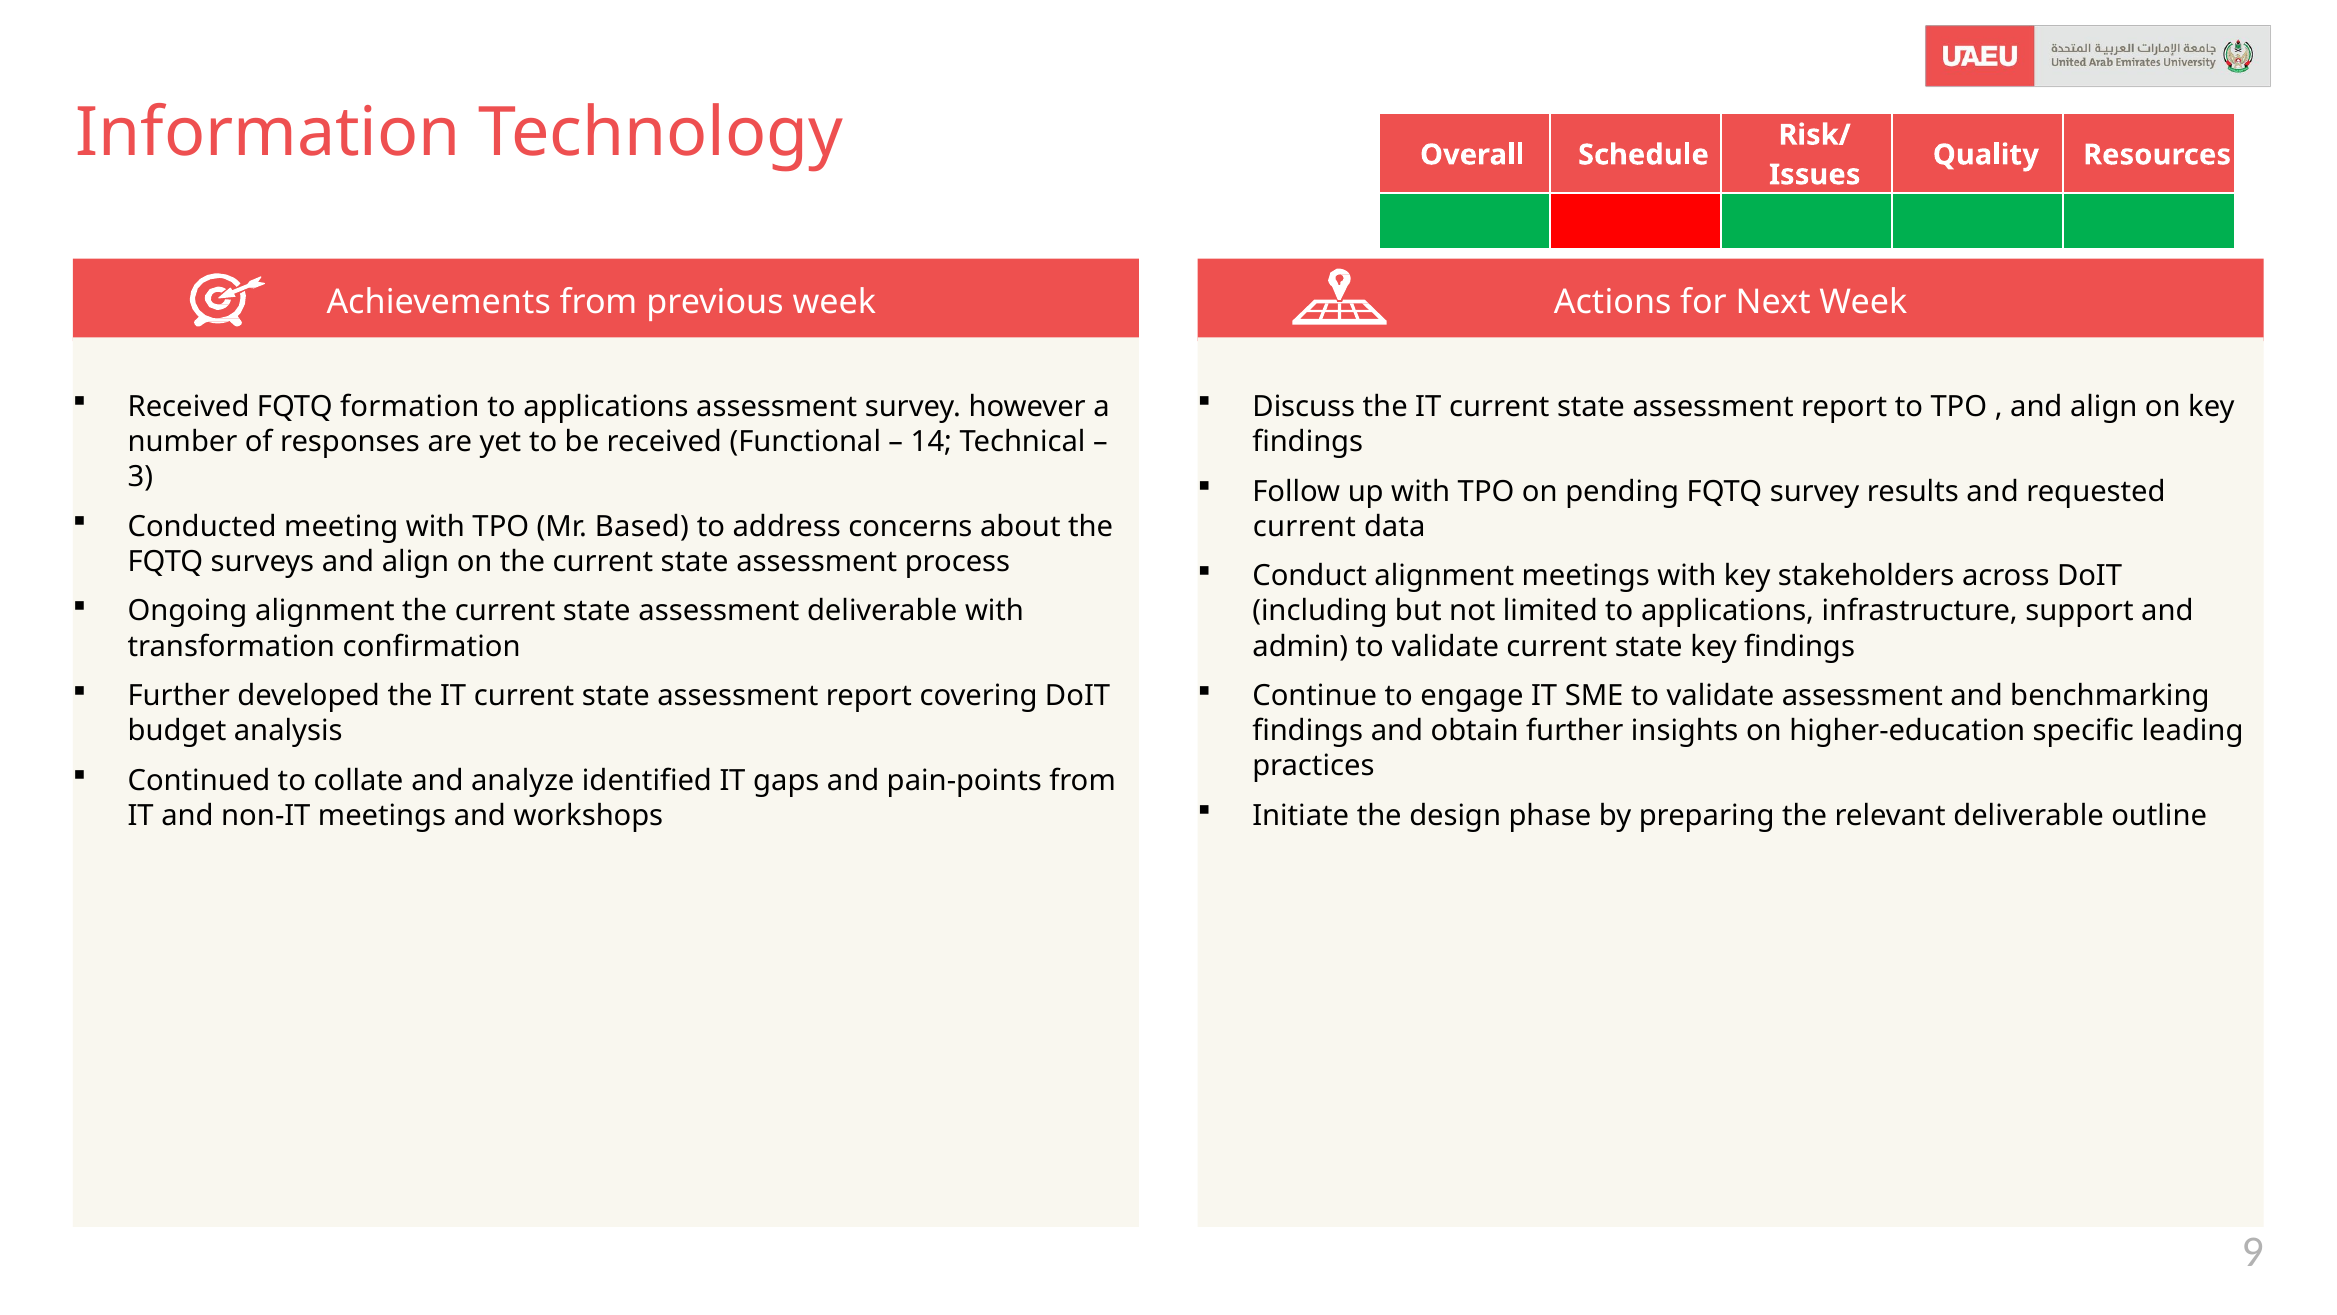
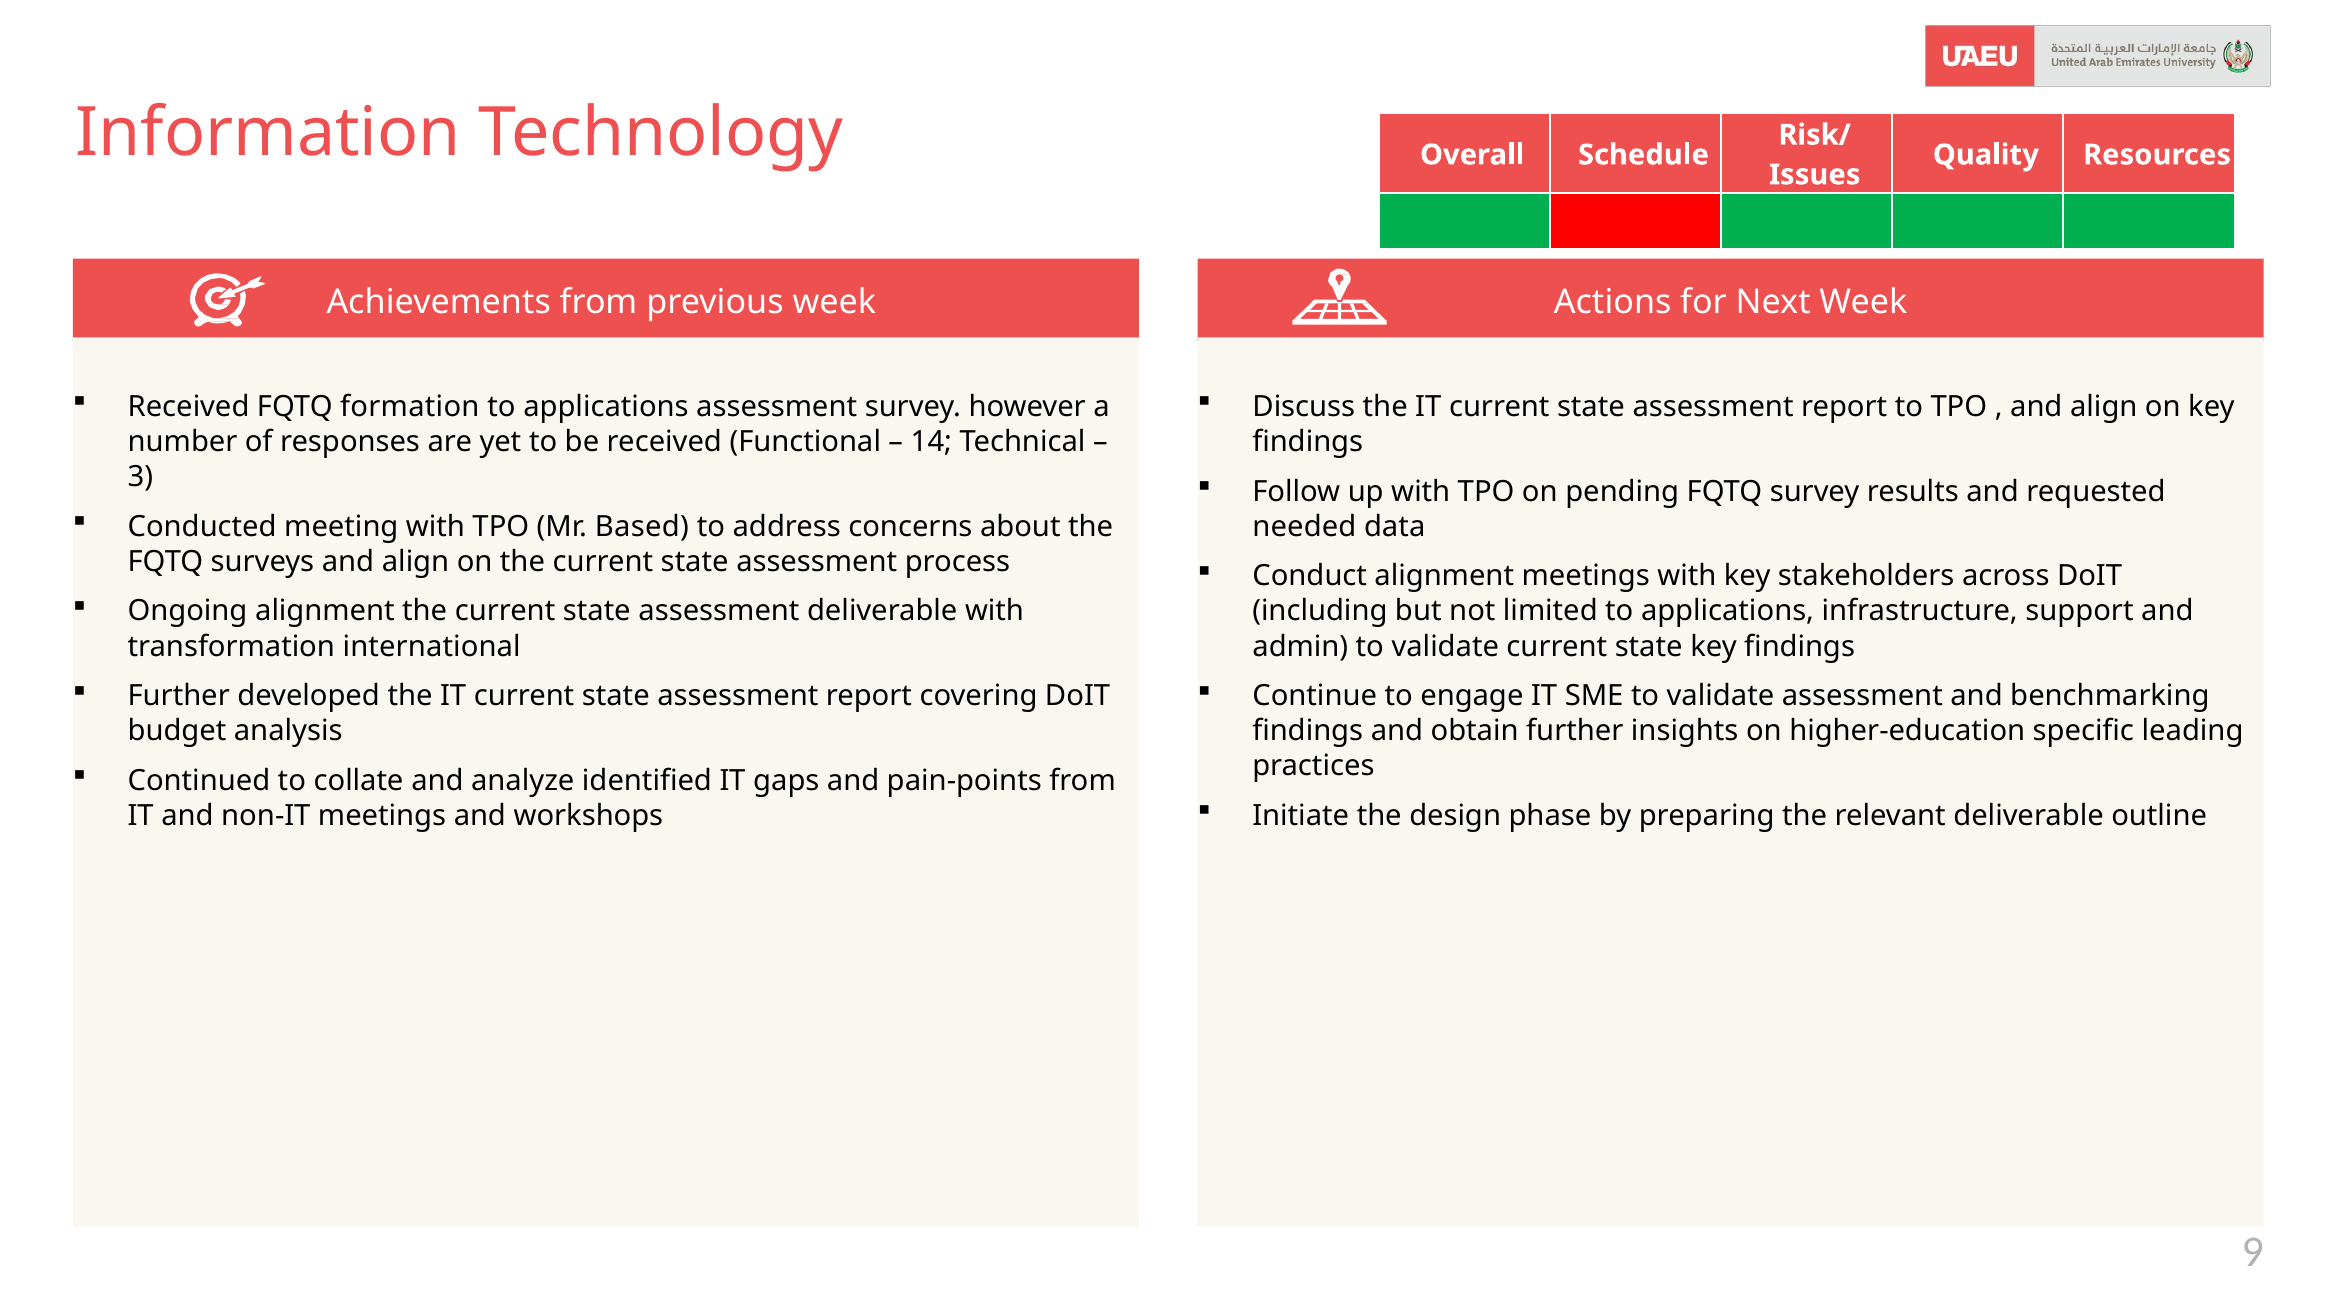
current at (1304, 526): current -> needed
confirmation: confirmation -> international
